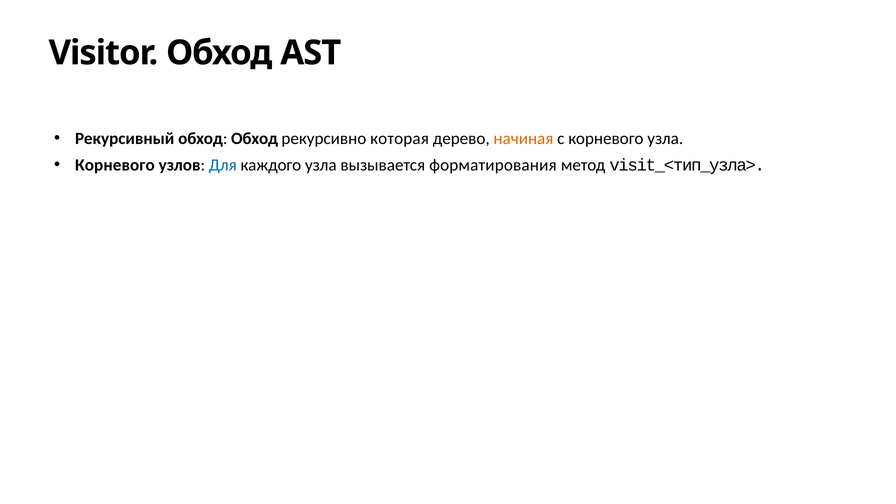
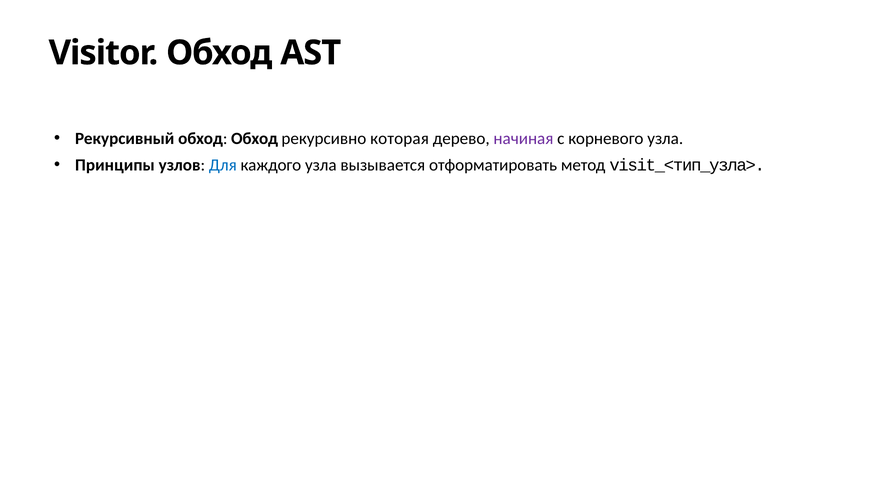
начиная colour: orange -> purple
Корневого at (115, 165): Корневого -> Принципы
форматирования: форматирования -> отформатировать
